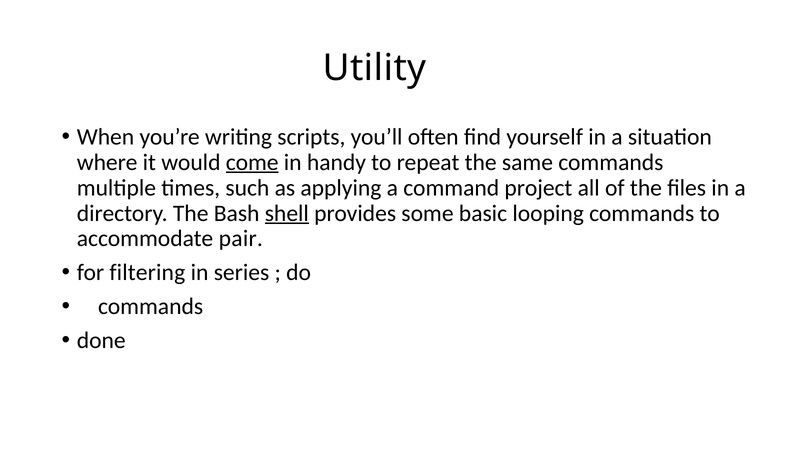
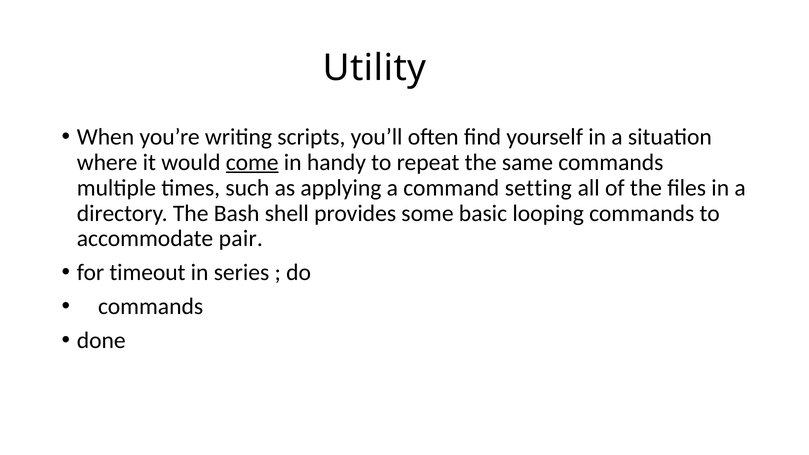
project: project -> setting
shell underline: present -> none
filtering: filtering -> timeout
